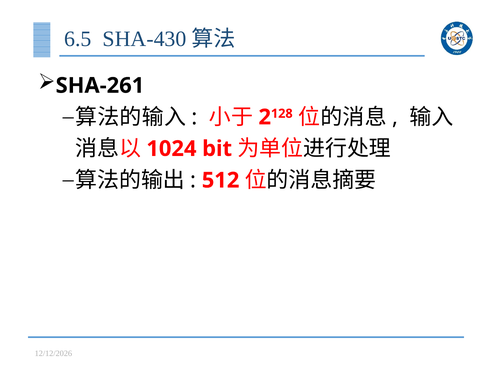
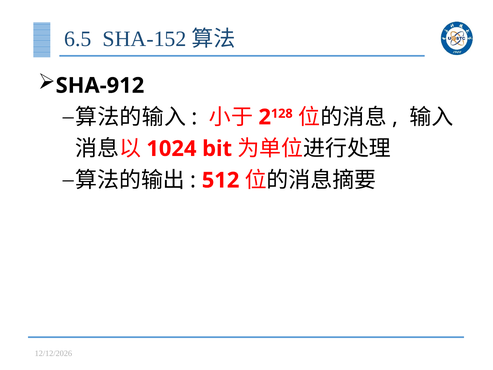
SHA-430: SHA-430 -> SHA-152
SHA-261: SHA-261 -> SHA-912
